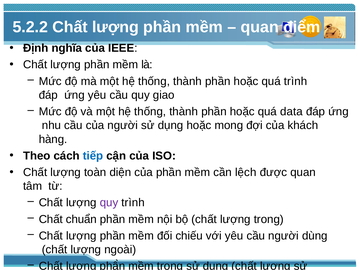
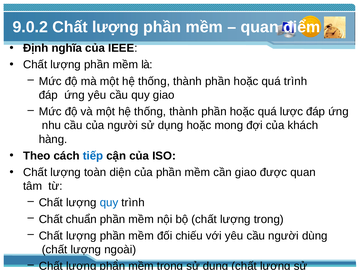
5.2.2: 5.2.2 -> 9.0.2
data: data -> lược
cần lệch: lệch -> giao
quy at (109, 202) colour: purple -> blue
